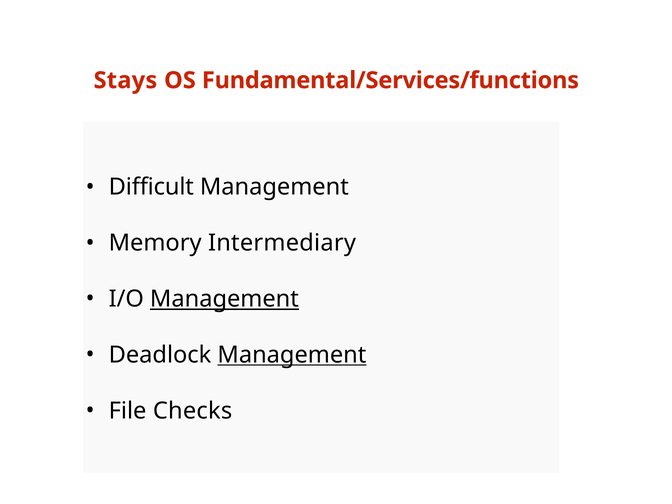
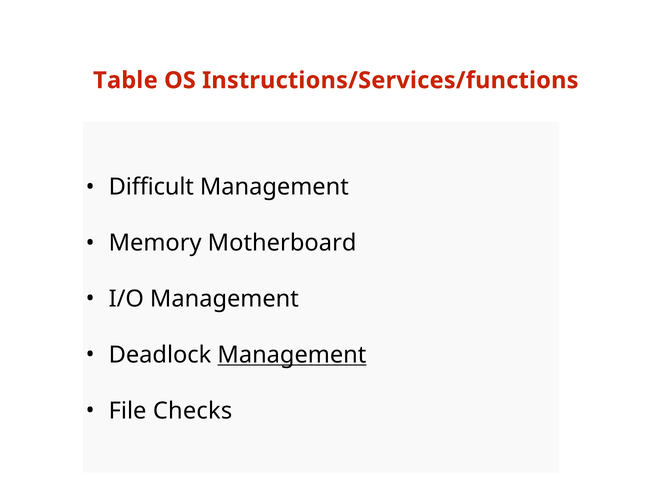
Stays: Stays -> Table
Fundamental/Services/functions: Fundamental/Services/functions -> Instructions/Services/functions
Intermediary: Intermediary -> Motherboard
Management at (224, 299) underline: present -> none
